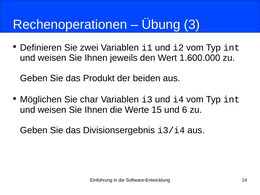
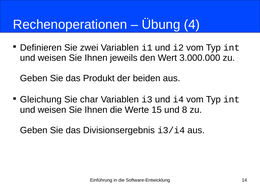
3: 3 -> 4
1.600.000: 1.600.000 -> 3.000.000
Möglichen: Möglichen -> Gleichung
6: 6 -> 8
